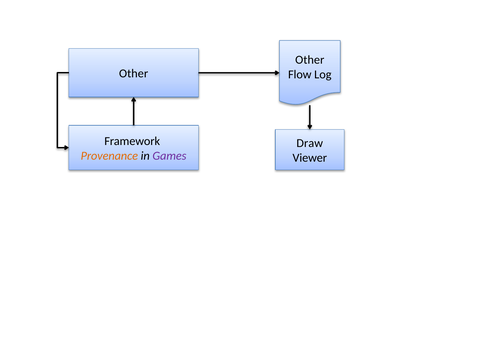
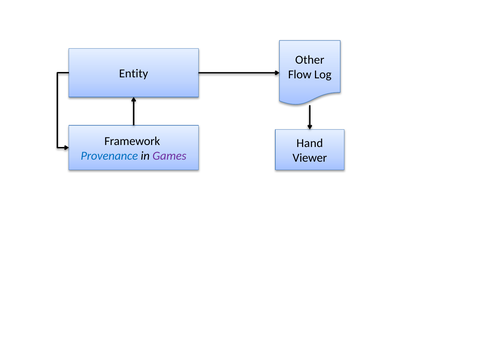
Other at (134, 74): Other -> Entity
Draw: Draw -> Hand
Provenance colour: orange -> blue
